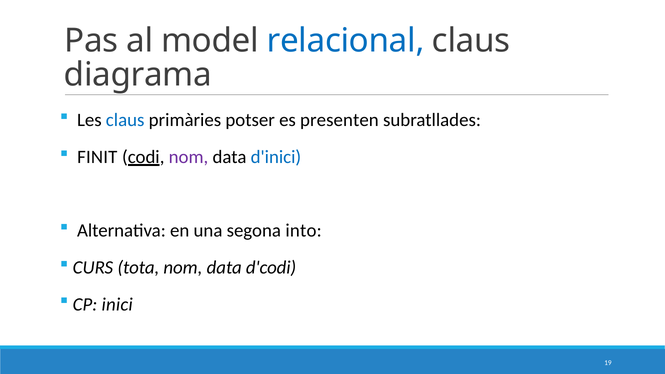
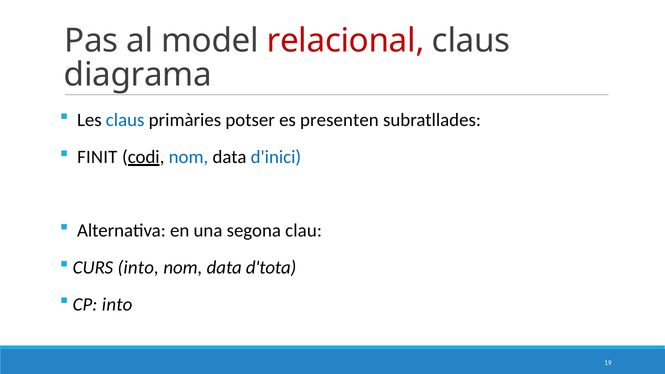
relacional colour: blue -> red
nom at (188, 157) colour: purple -> blue
into: into -> clau
CURS tota: tota -> into
d'codi: d'codi -> d'tota
CP inici: inici -> into
